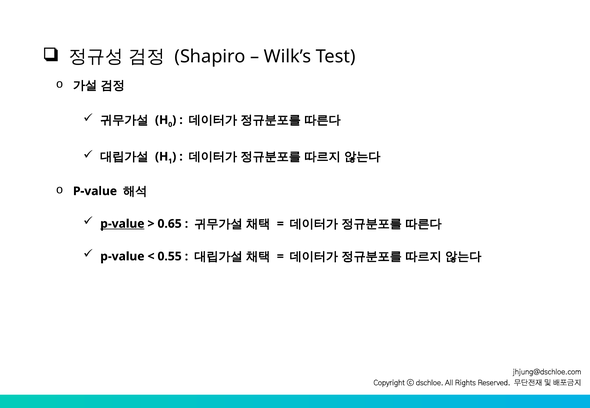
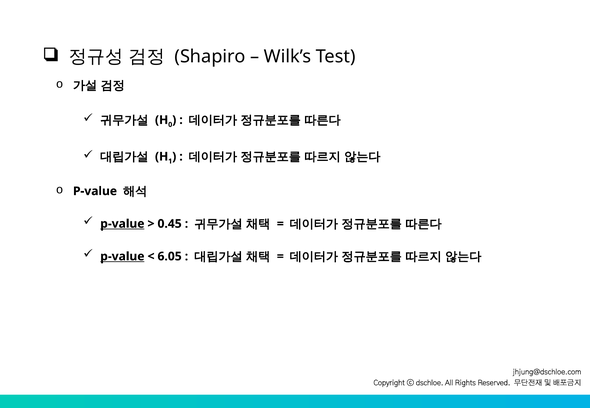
0.65: 0.65 -> 0.45
p-value at (122, 257) underline: none -> present
0.55: 0.55 -> 6.05
